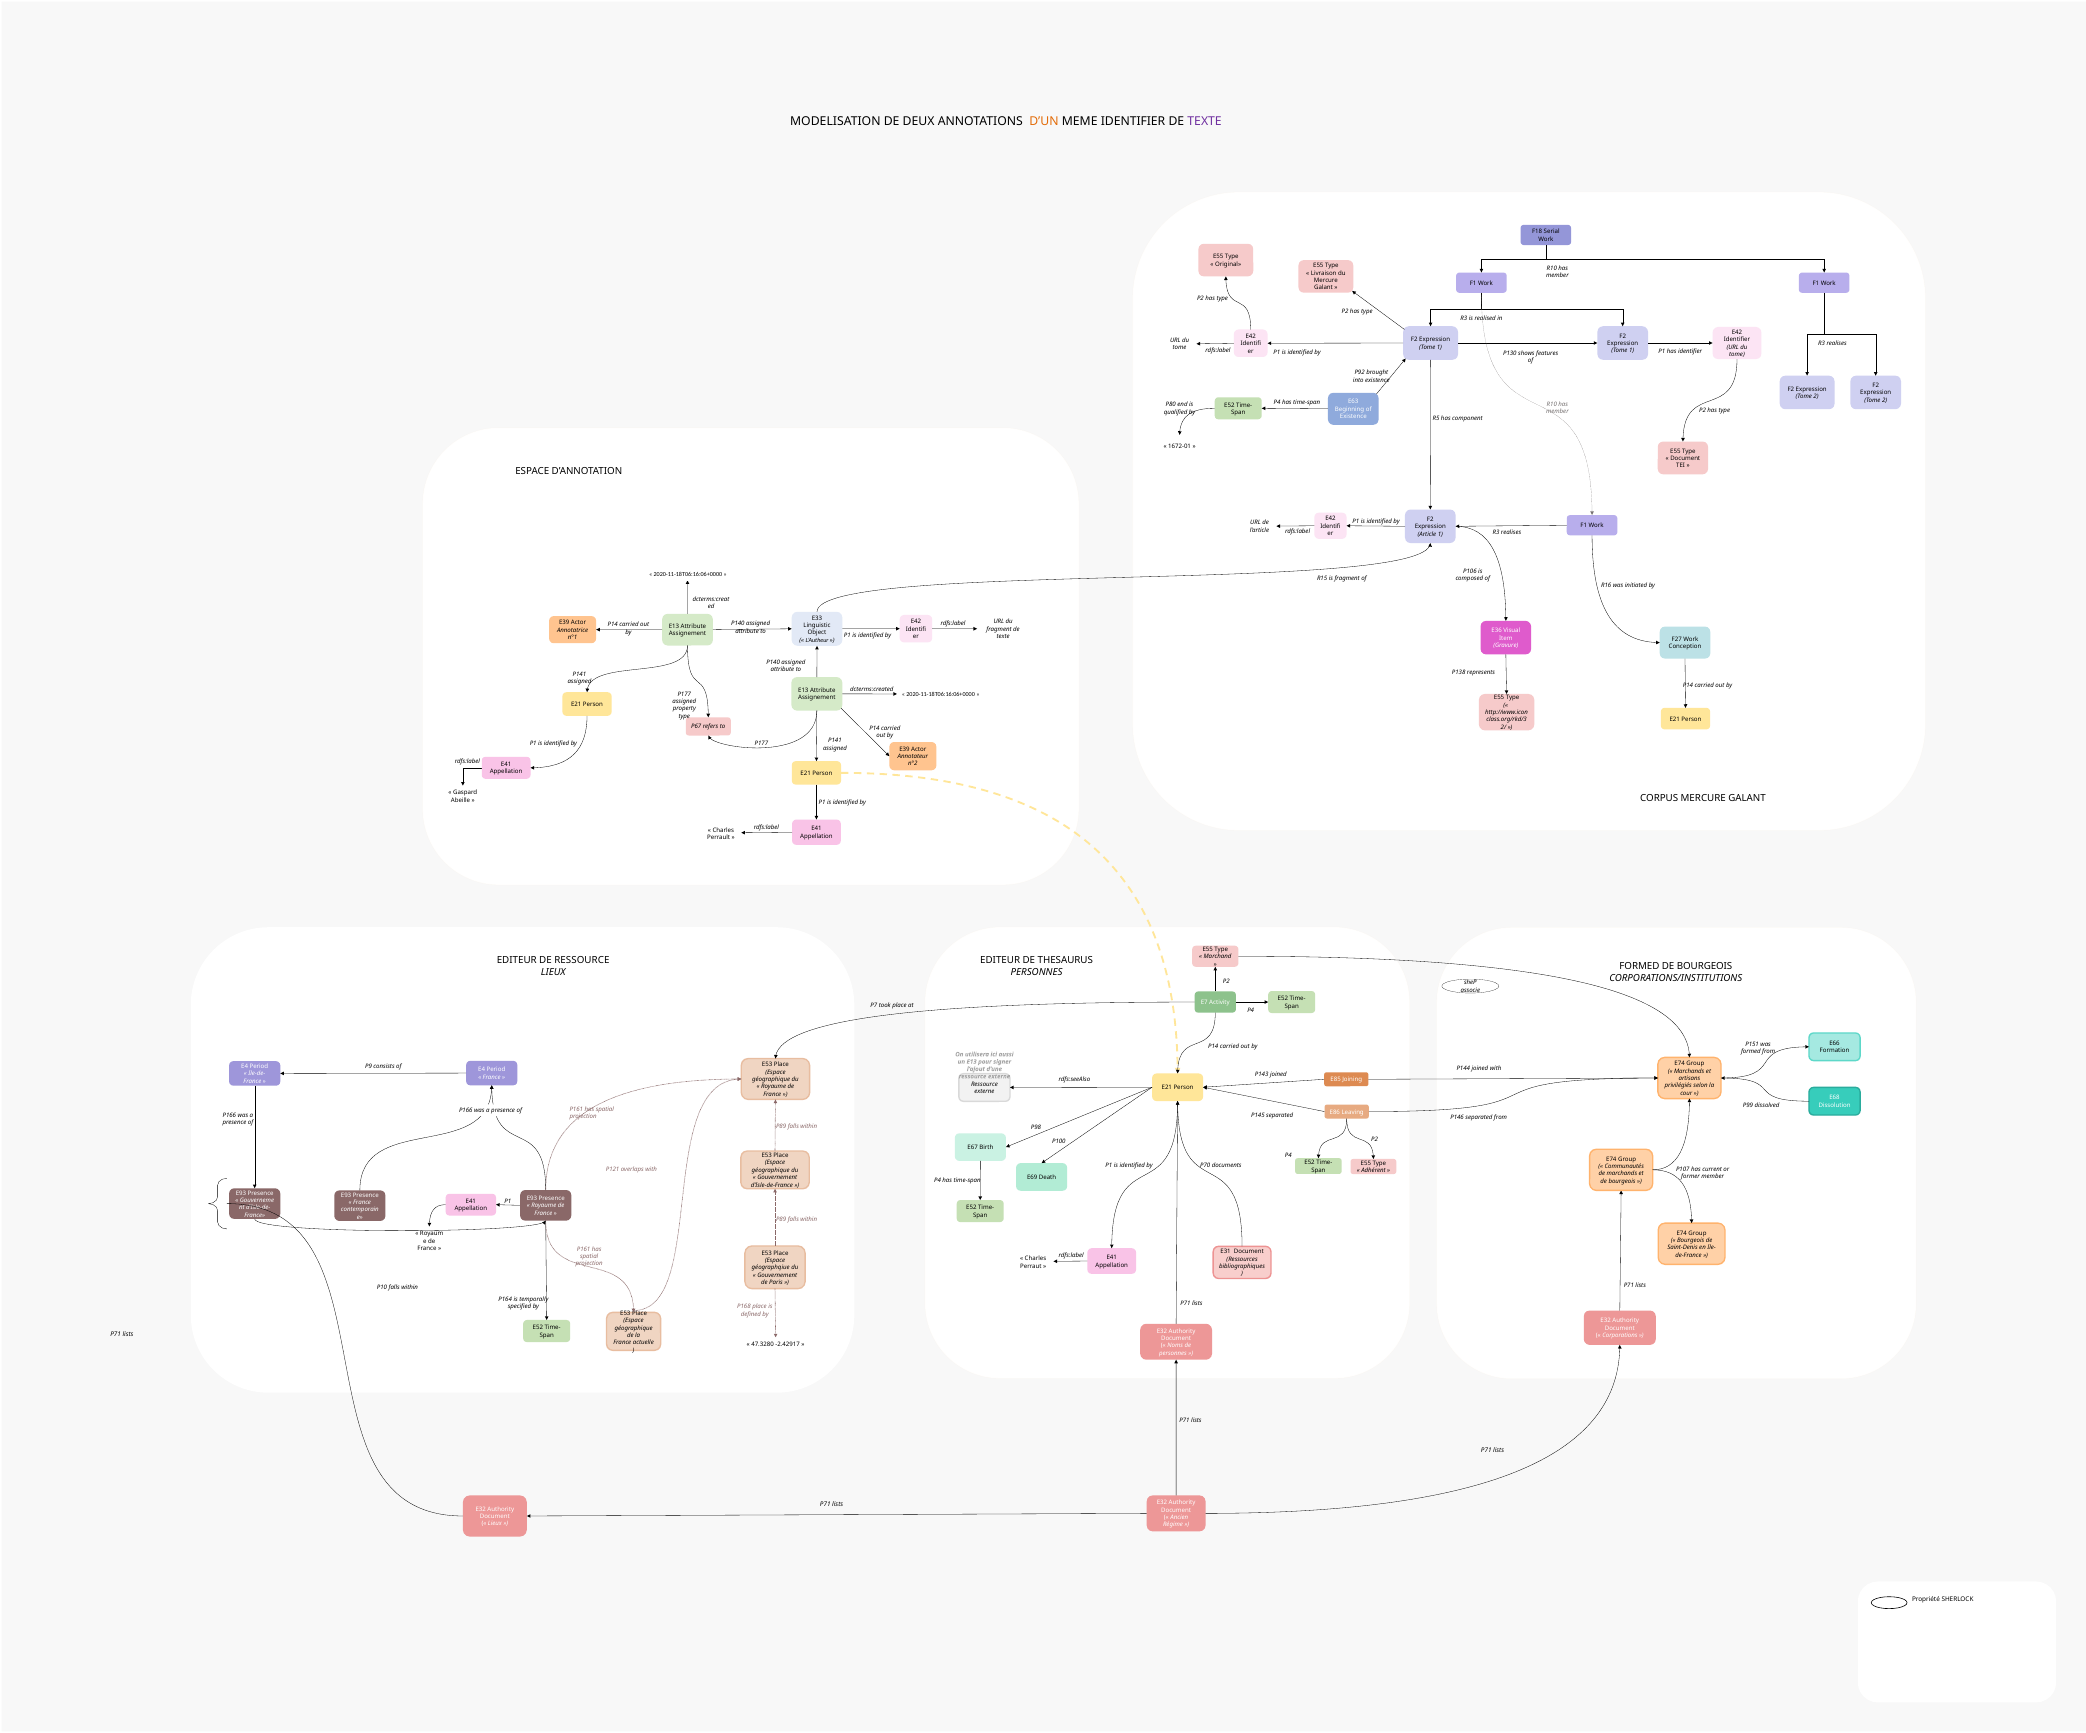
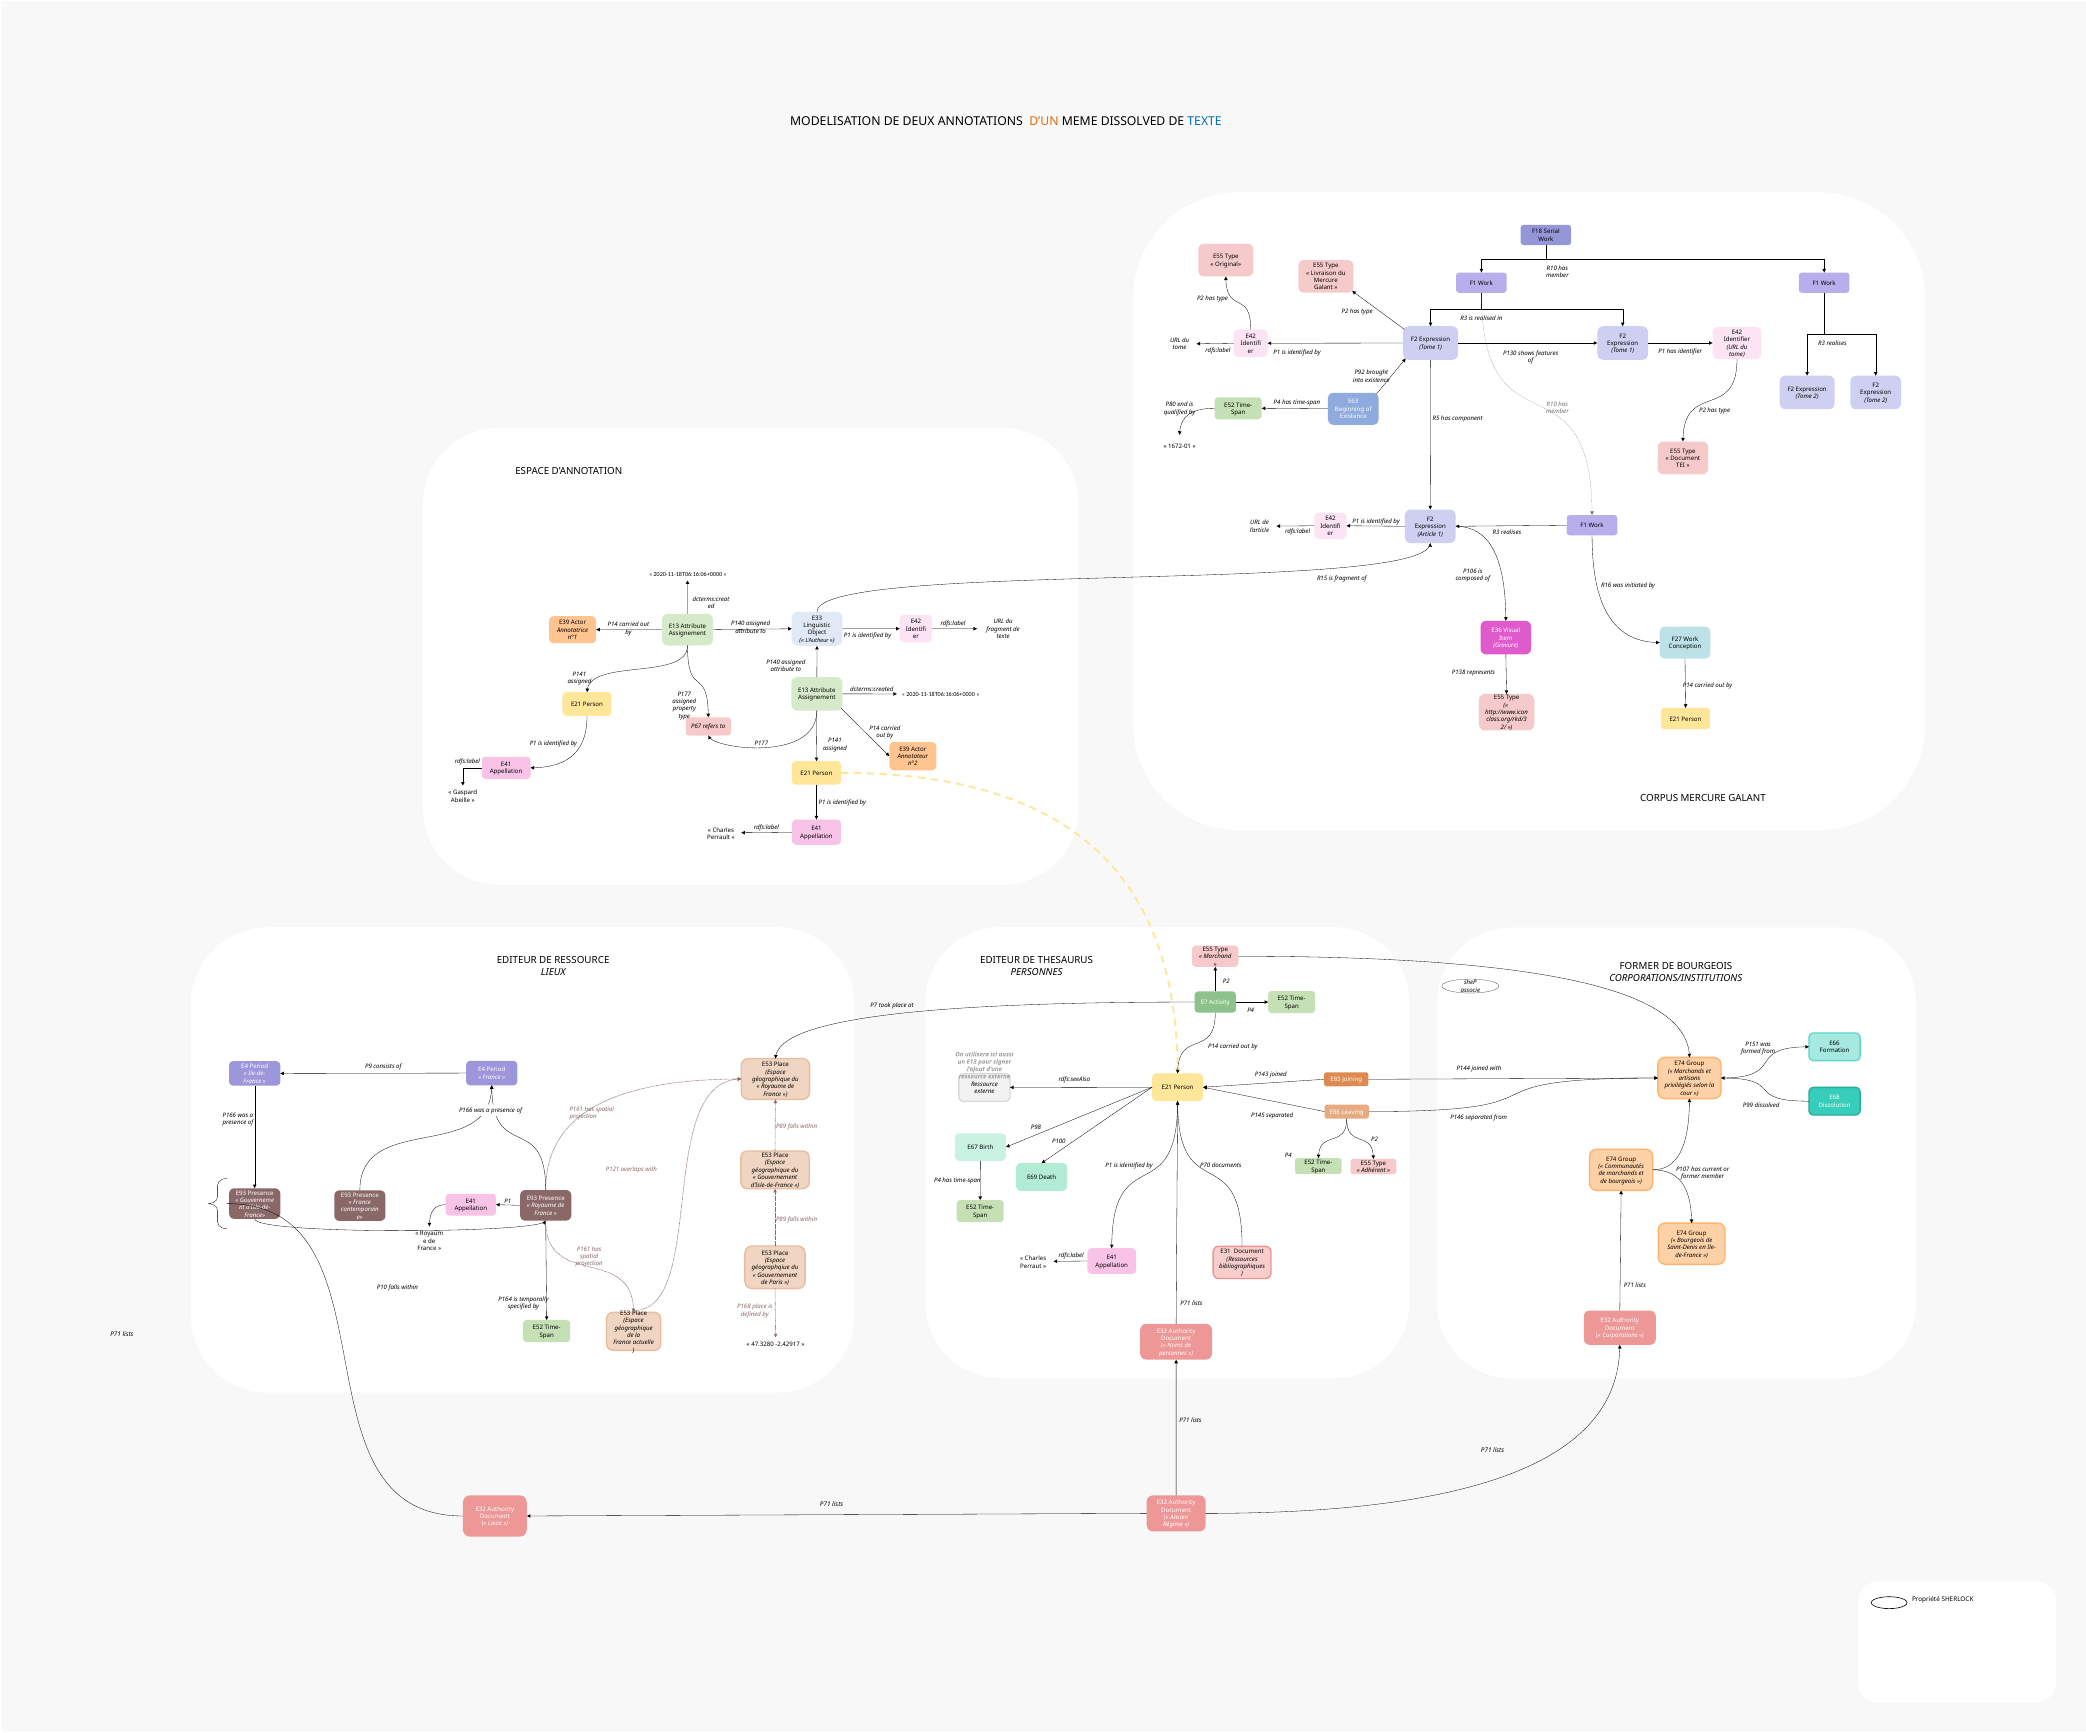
MEME IDENTIFIER: IDENTIFIER -> DISSOLVED
TEXTE at (1205, 122) colour: purple -> blue
FORMED at (1639, 967): FORMED -> FORMER
